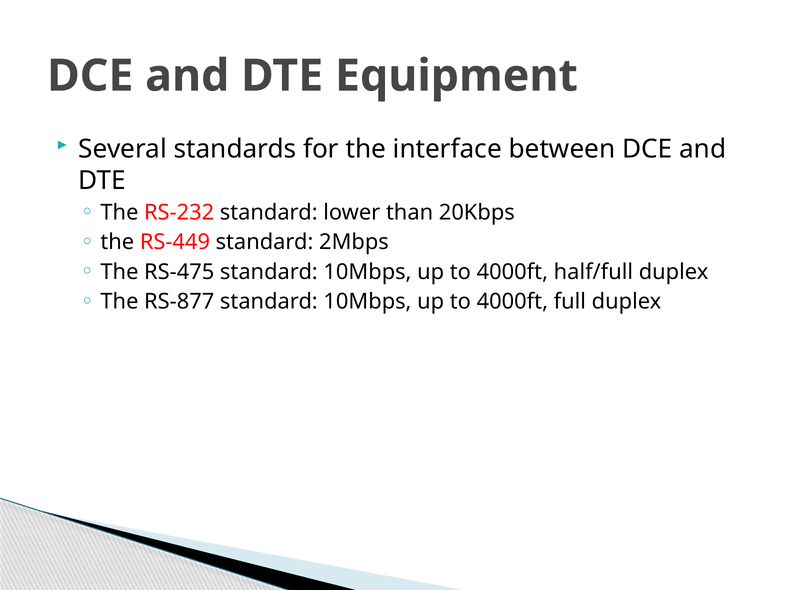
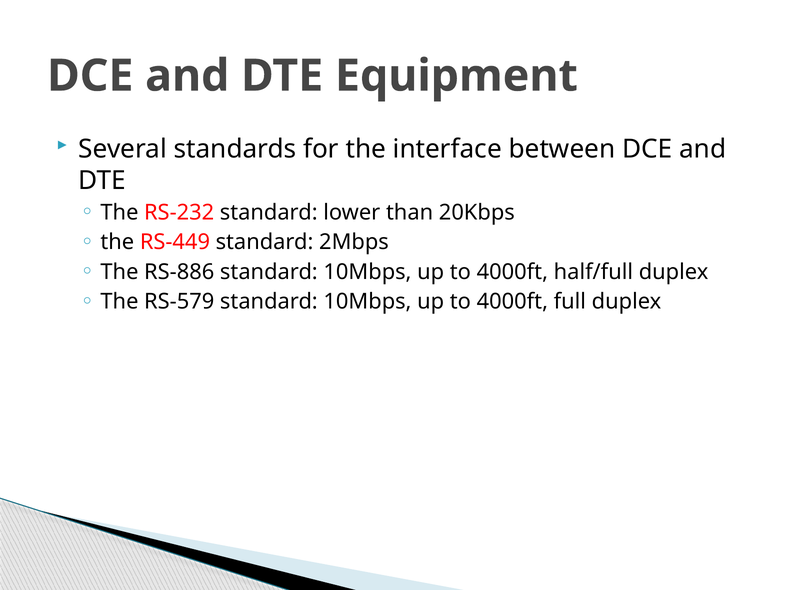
RS-475: RS-475 -> RS-886
RS-877: RS-877 -> RS-579
